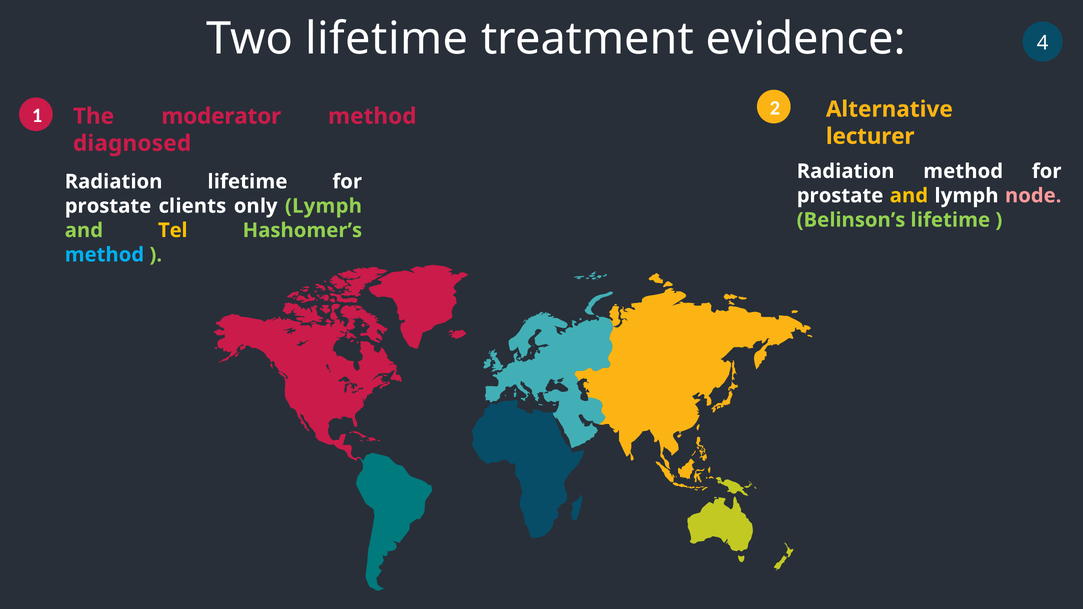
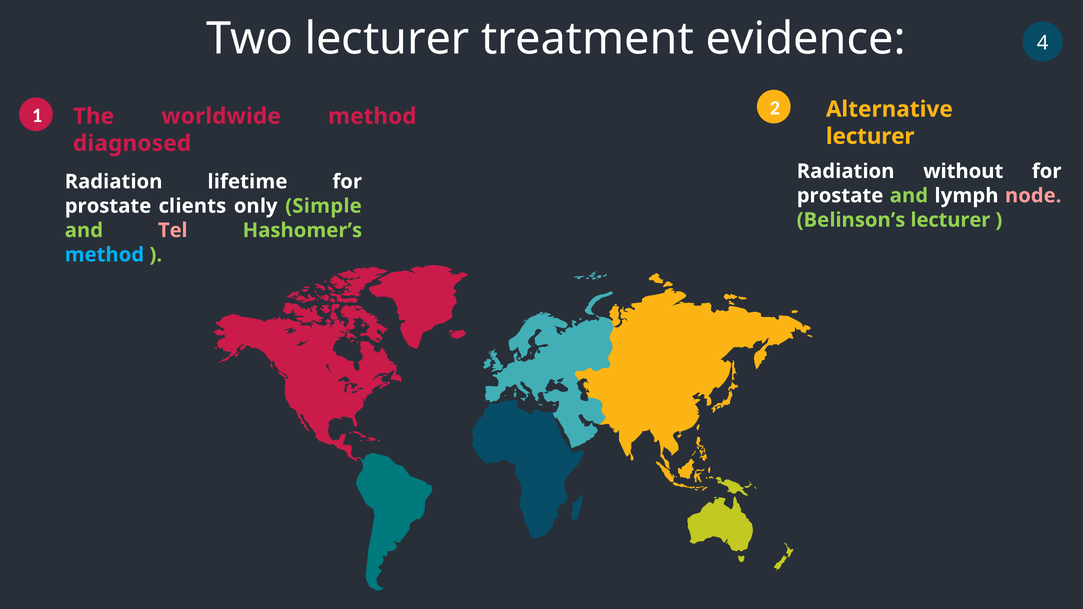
Two lifetime: lifetime -> lecturer
moderator: moderator -> worldwide
Radiation method: method -> without
and at (909, 196) colour: yellow -> light green
only Lymph: Lymph -> Simple
Belinson’s lifetime: lifetime -> lecturer
Tel colour: yellow -> pink
